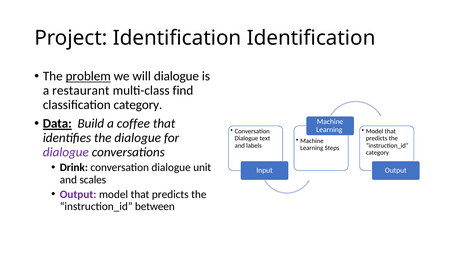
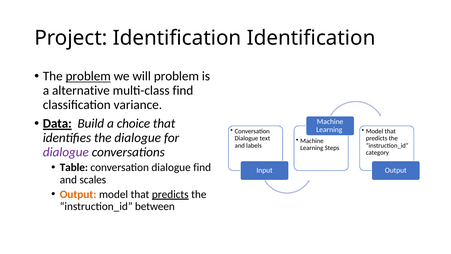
will dialogue: dialogue -> problem
restaurant: restaurant -> alternative
classification category: category -> variance
coffee: coffee -> choice
Drink: Drink -> Table
dialogue unit: unit -> find
Output at (78, 194) colour: purple -> orange
predicts at (170, 194) underline: none -> present
